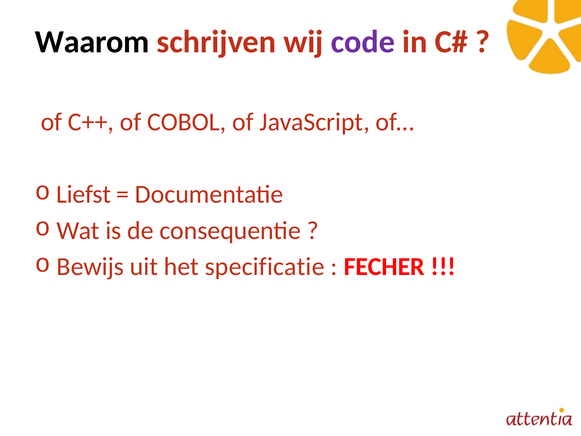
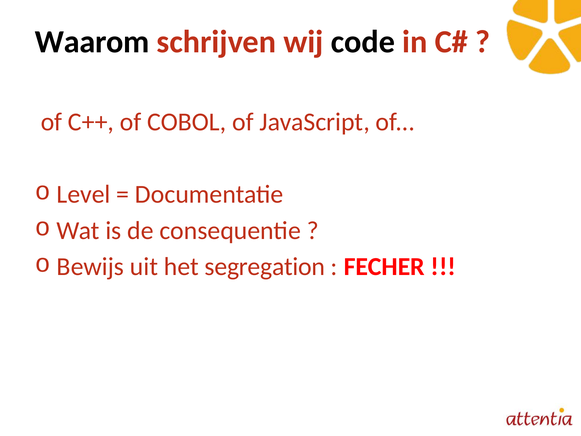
code colour: purple -> black
Liefst: Liefst -> Level
specificatie: specificatie -> segregation
